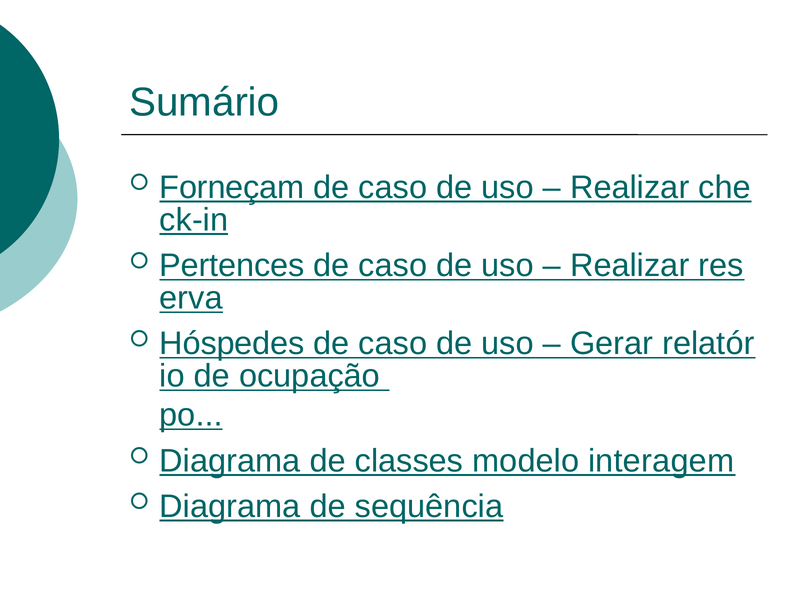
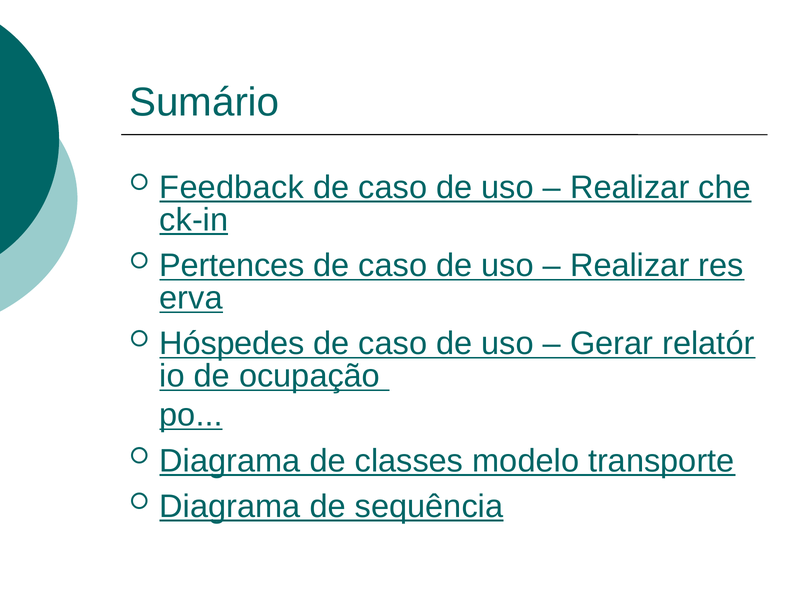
Forneçam: Forneçam -> Feedback
interagem: interagem -> transporte
